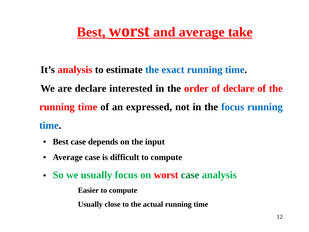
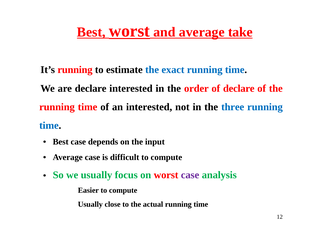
analysis at (75, 70): analysis -> running
an expressed: expressed -> interested
the focus: focus -> three
case at (190, 175) colour: green -> purple
